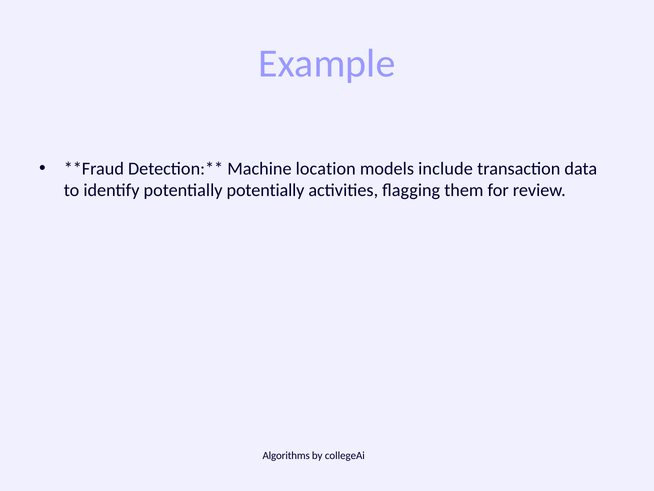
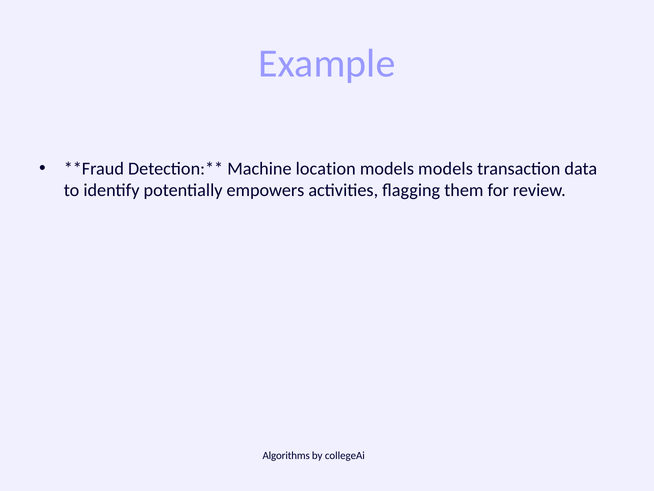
models include: include -> models
potentially potentially: potentially -> empowers
